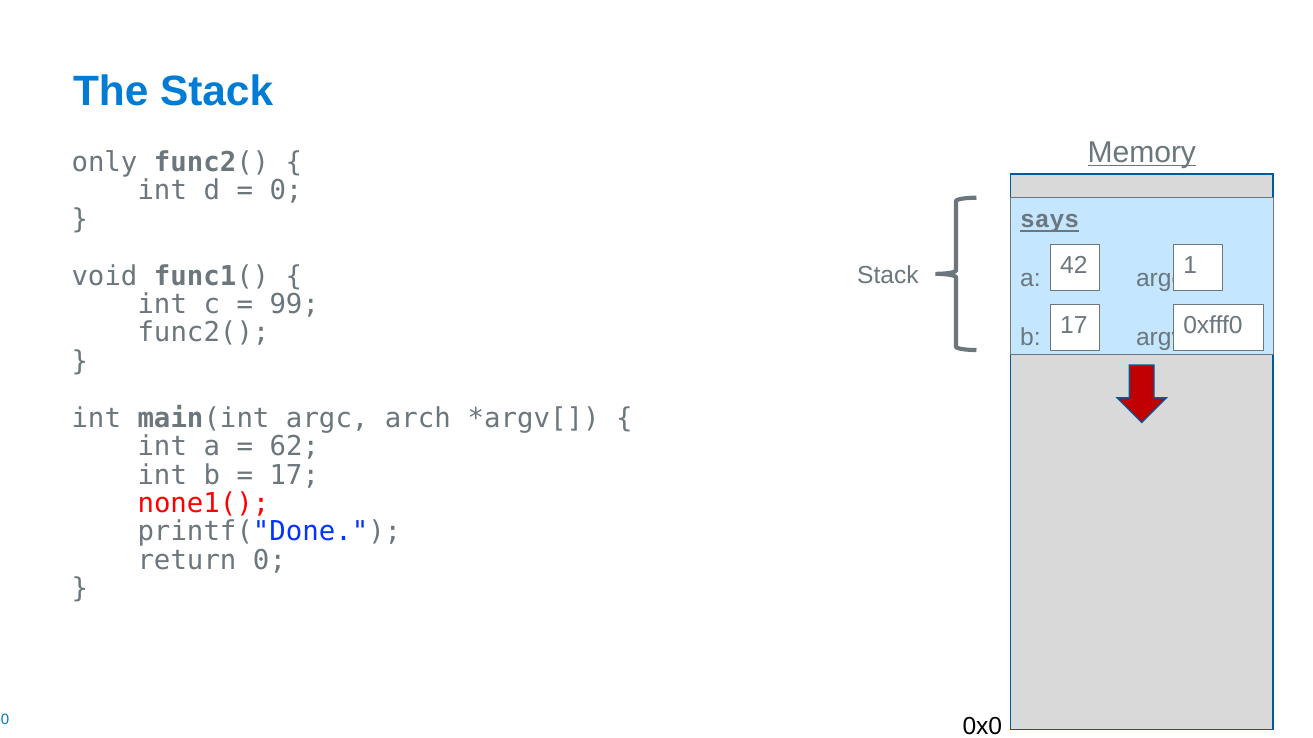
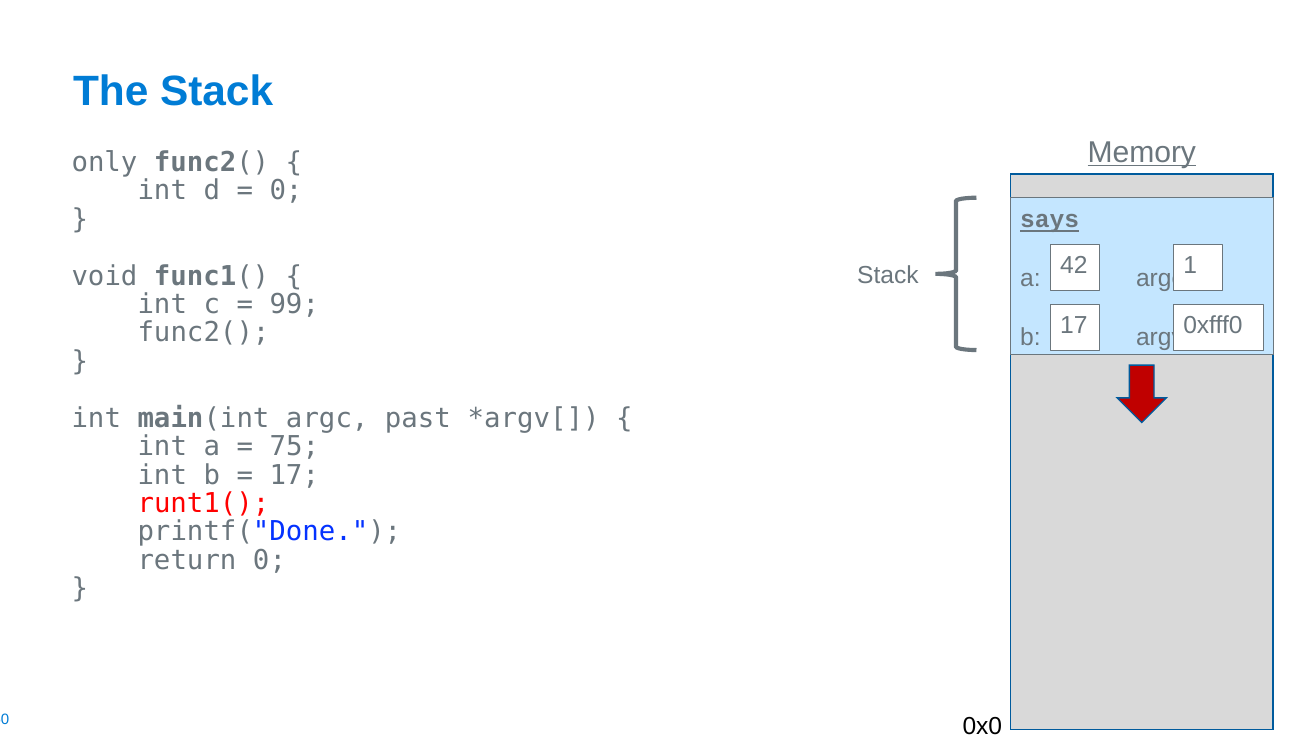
arch: arch -> past
62: 62 -> 75
none1(: none1( -> runt1(
